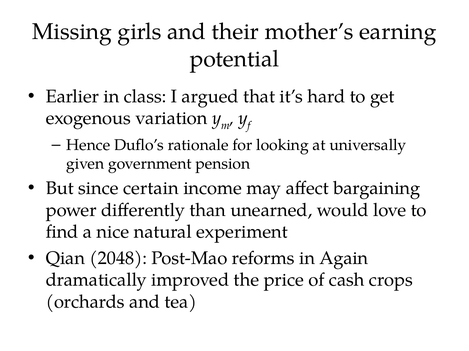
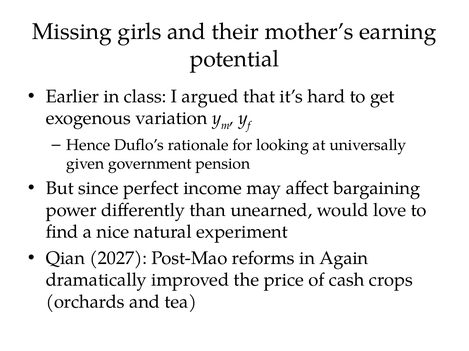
certain: certain -> perfect
2048: 2048 -> 2027
